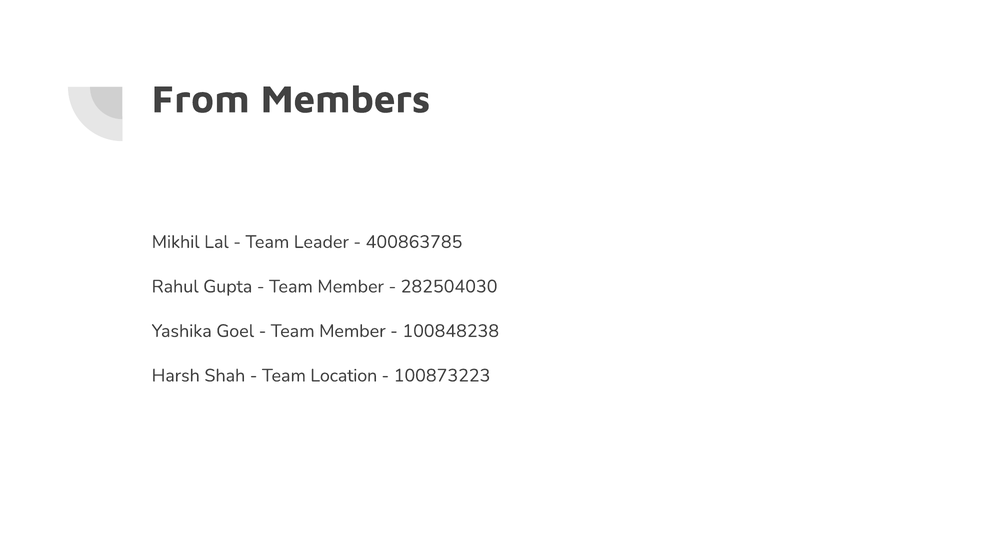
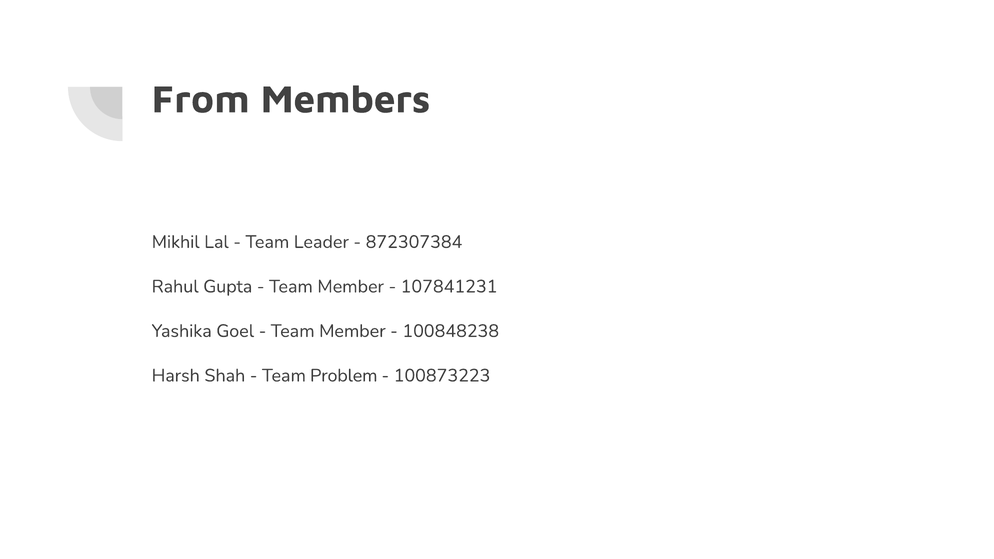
400863785: 400863785 -> 872307384
282504030: 282504030 -> 107841231
Location: Location -> Problem
